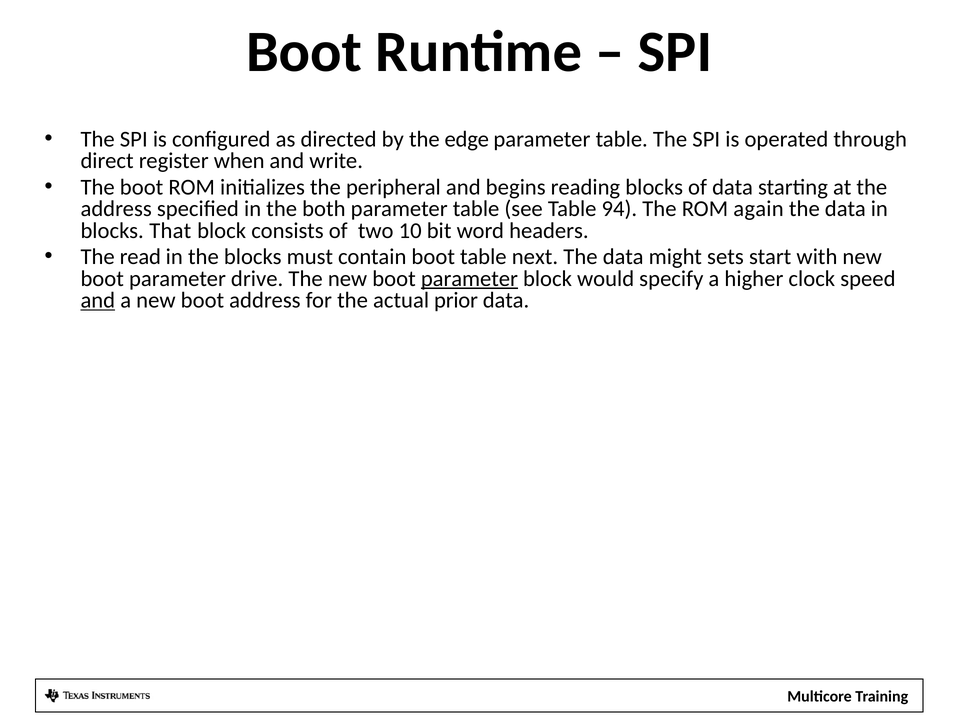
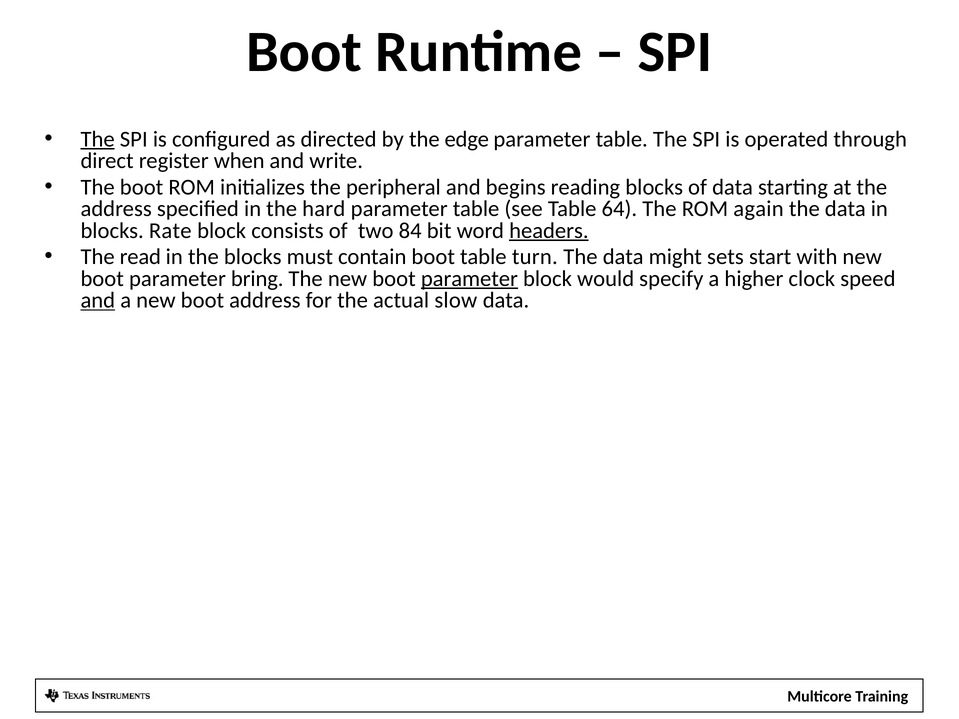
The at (98, 139) underline: none -> present
both: both -> hard
94: 94 -> 64
That: That -> Rate
10: 10 -> 84
headers underline: none -> present
next: next -> turn
drive: drive -> bring
prior: prior -> slow
